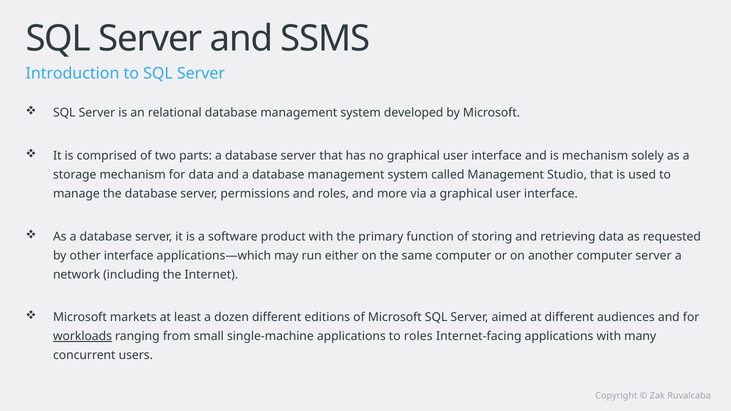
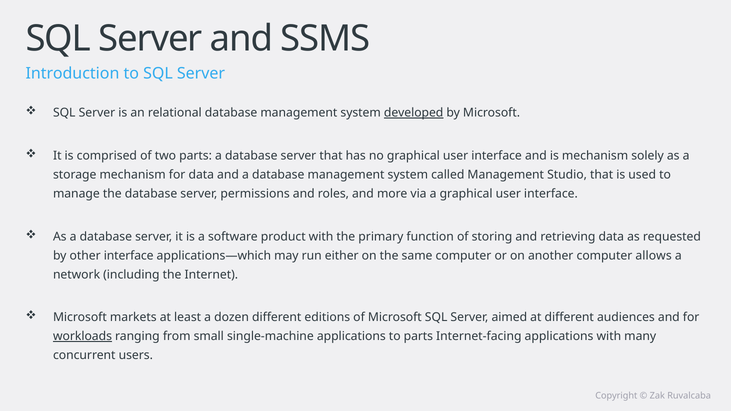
developed underline: none -> present
computer server: server -> allows
to roles: roles -> parts
